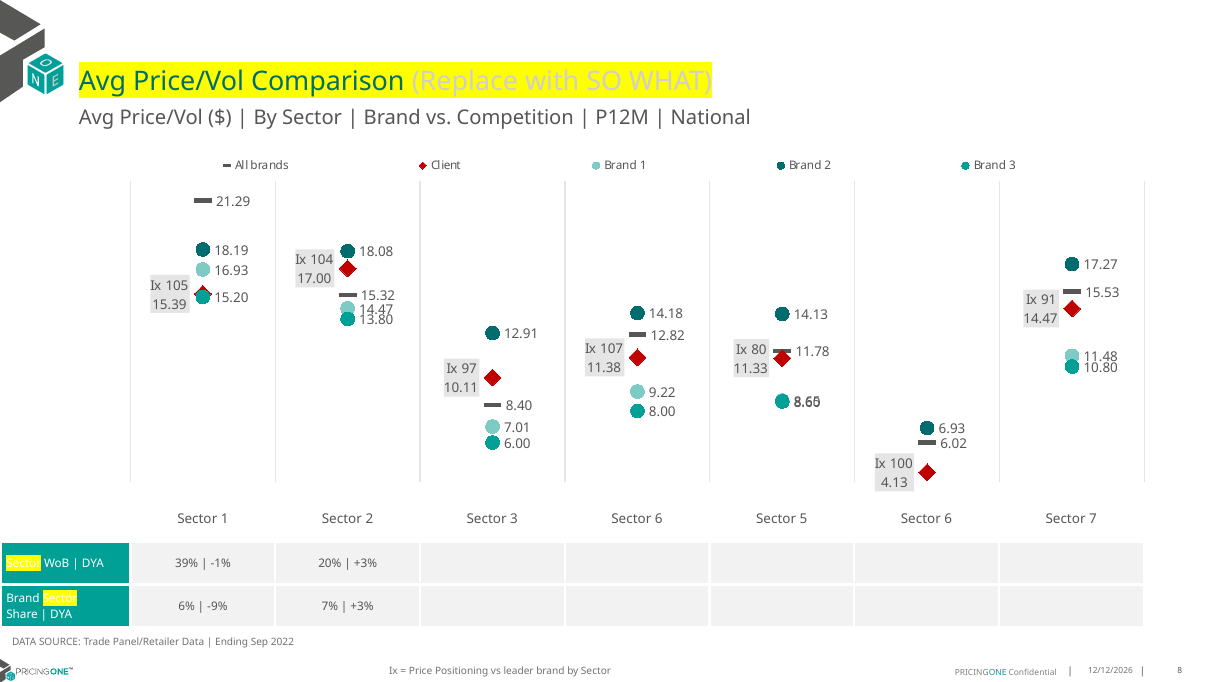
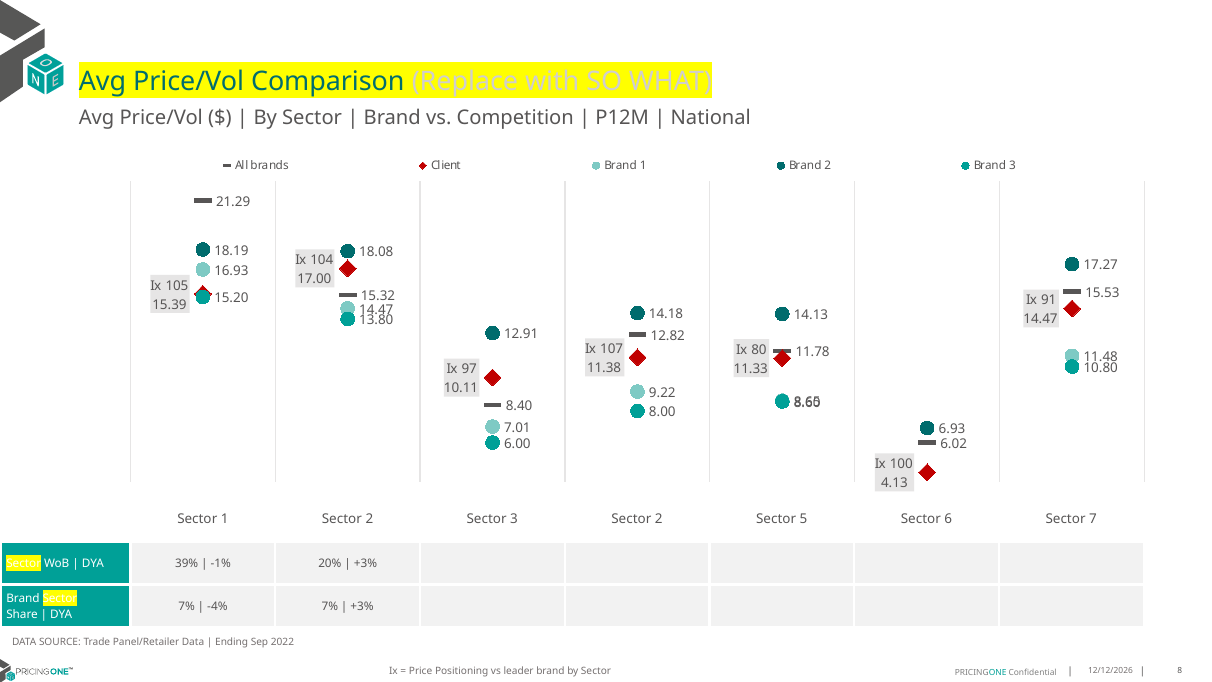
3 Sector 6: 6 -> 2
6% at (187, 606): 6% -> 7%
-9%: -9% -> -4%
